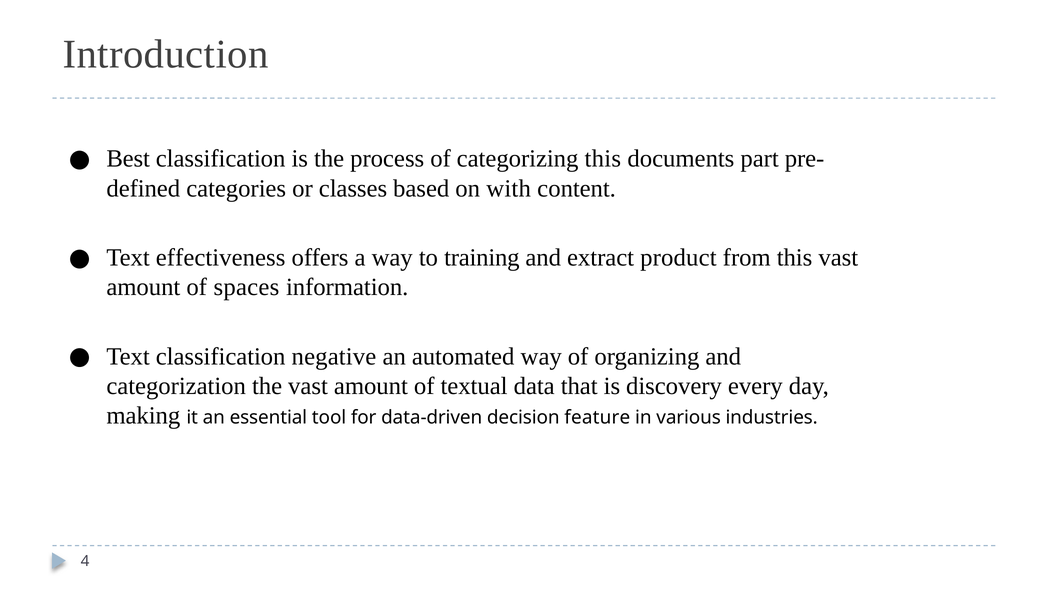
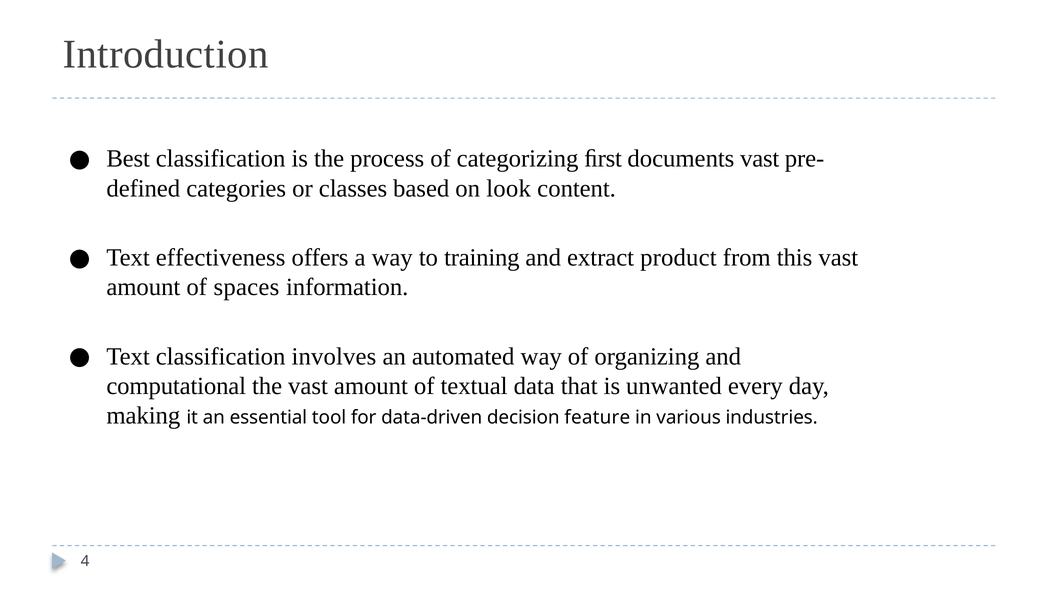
categorizing this: this -> ﬁrst
documents part: part -> vast
with: with -> look
negative: negative -> involves
categorization: categorization -> computational
discovery: discovery -> unwanted
